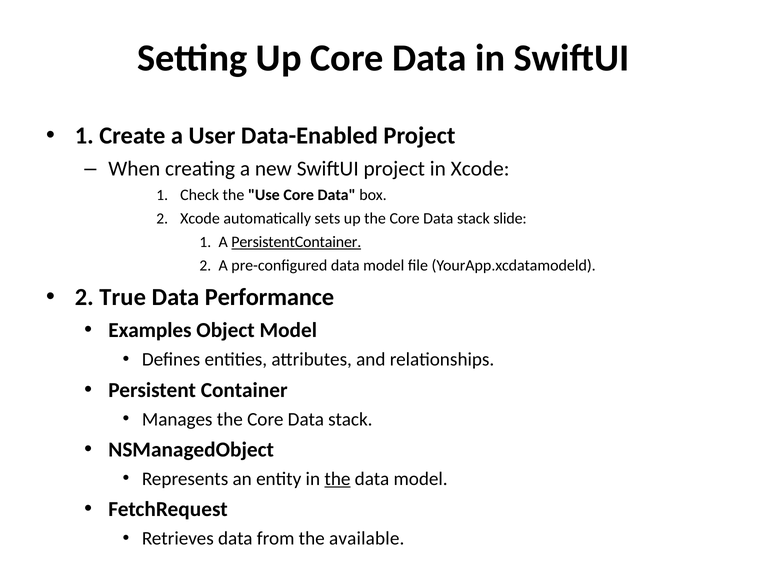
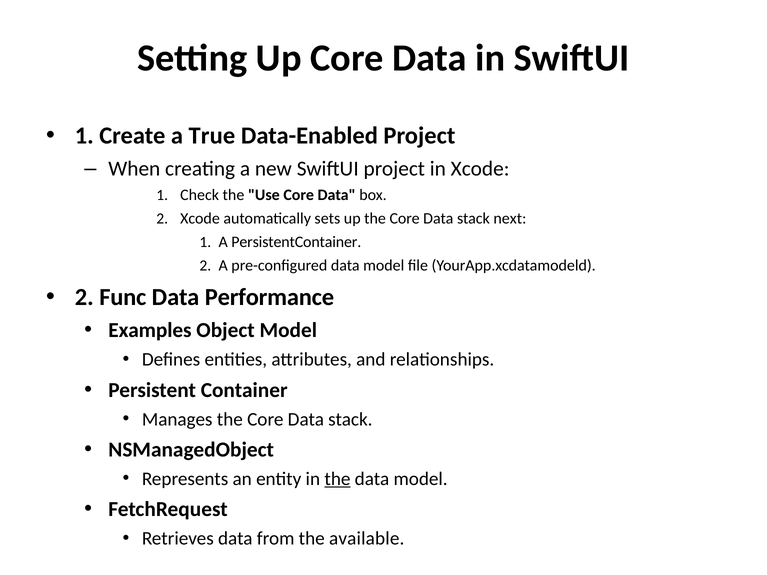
User: User -> True
slide: slide -> next
PersistentContainer underline: present -> none
True: True -> Func
